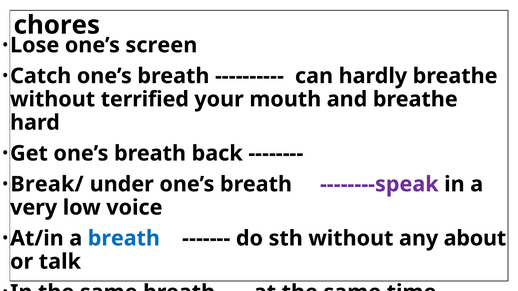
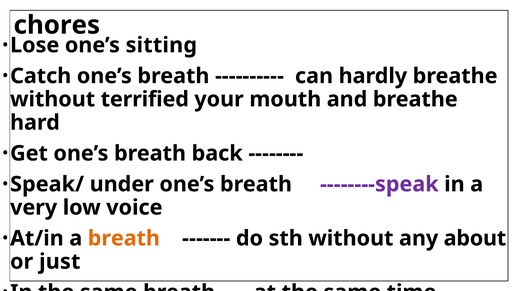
screen: screen -> sitting
Break/: Break/ -> Speak/
breath at (124, 239) colour: blue -> orange
talk: talk -> just
